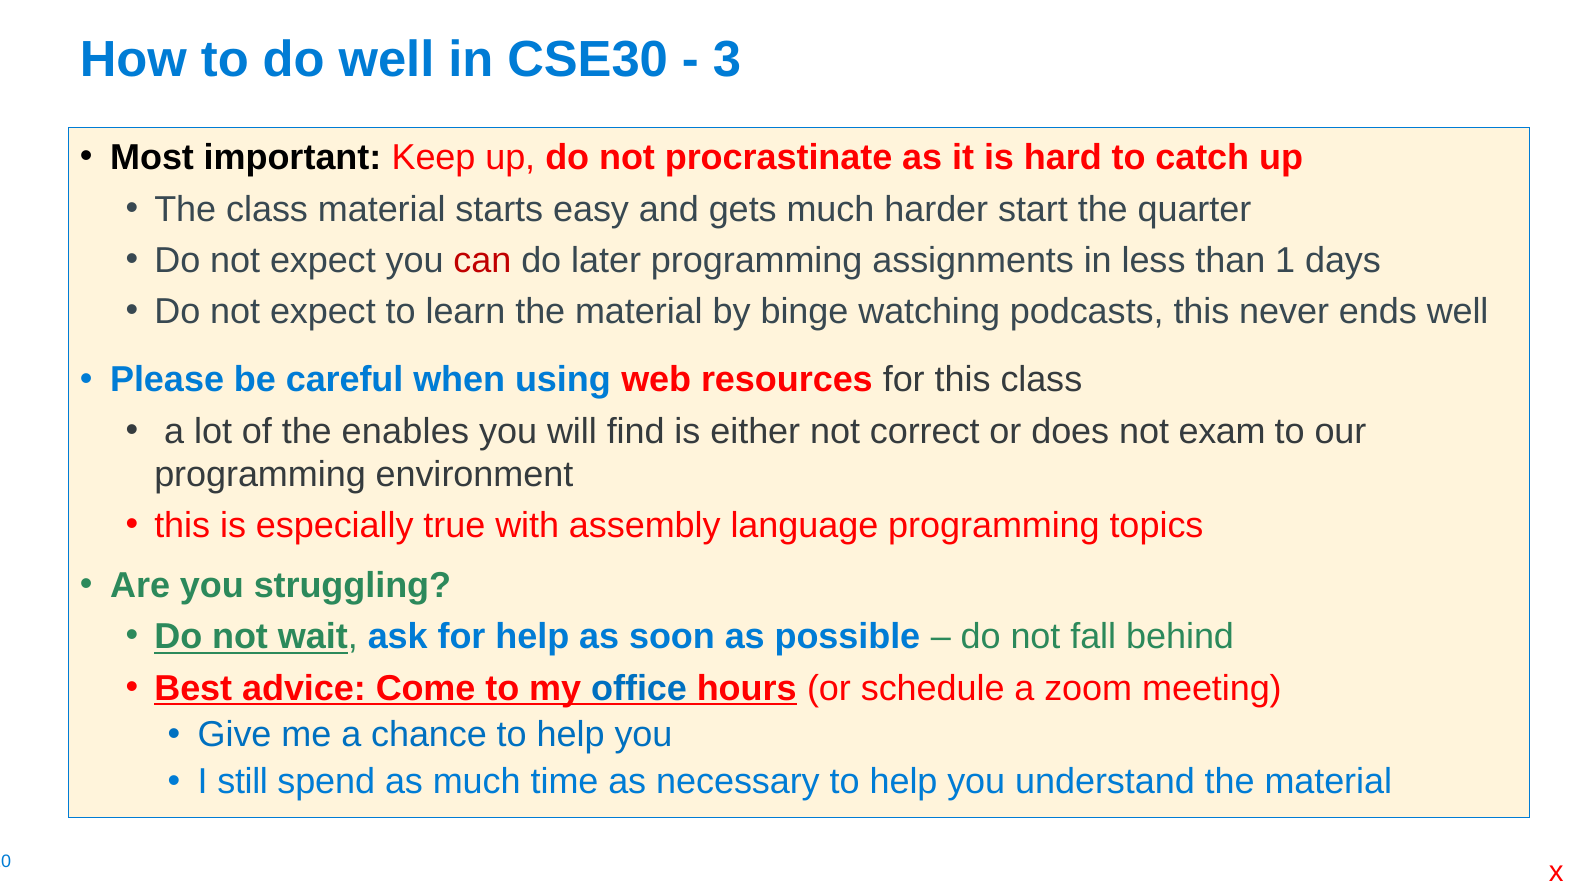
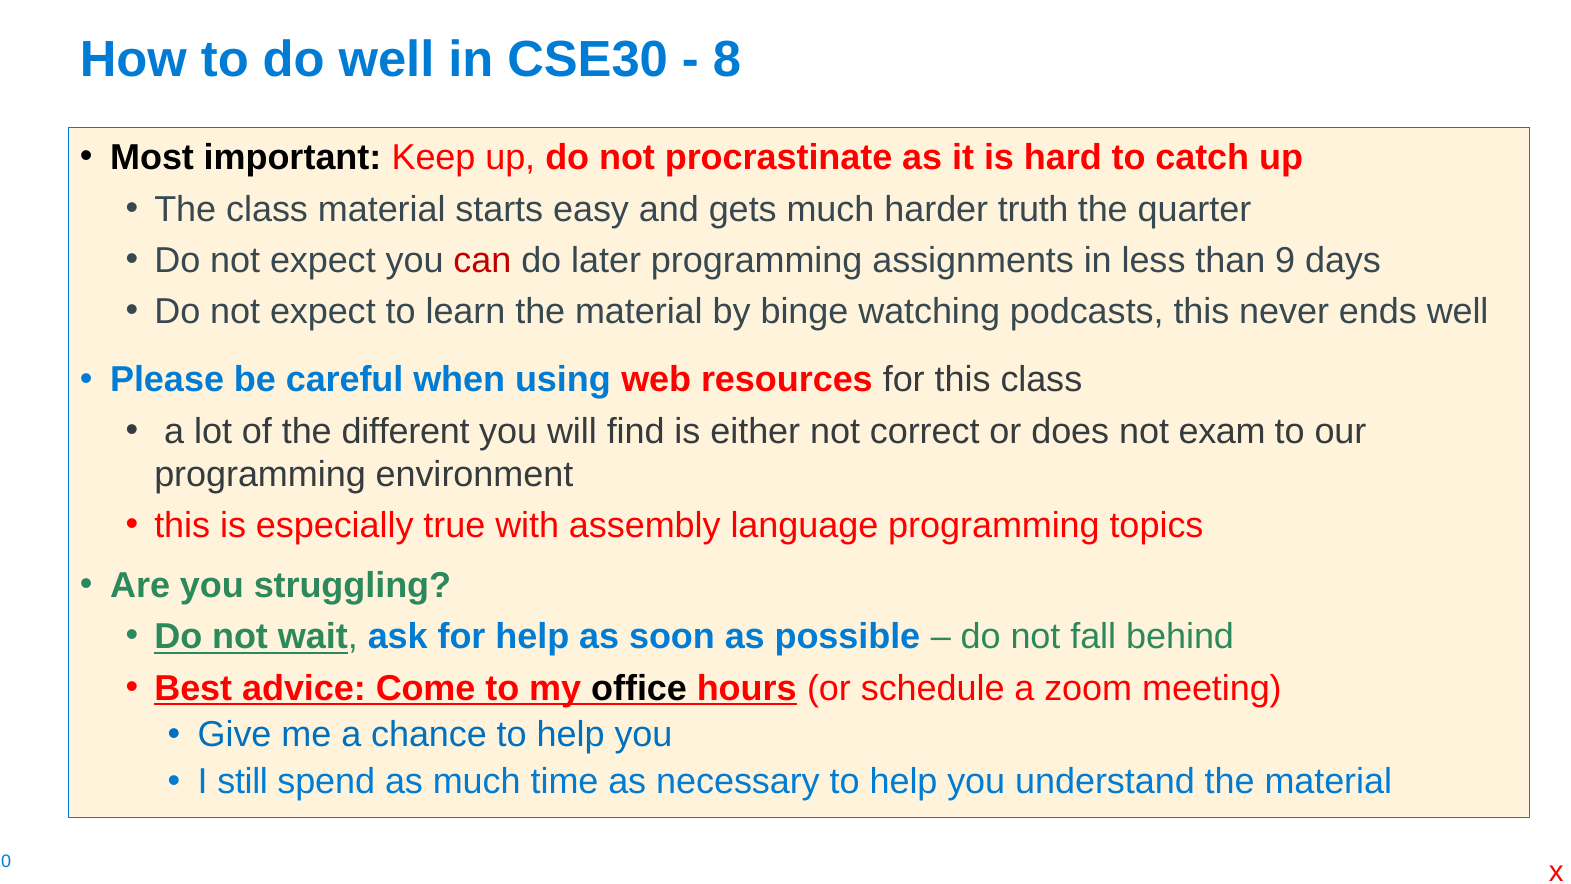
3: 3 -> 8
start: start -> truth
1: 1 -> 9
enables: enables -> different
office colour: blue -> black
